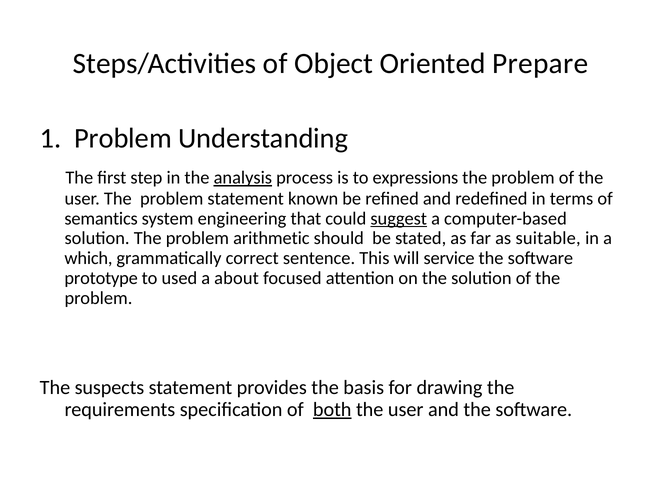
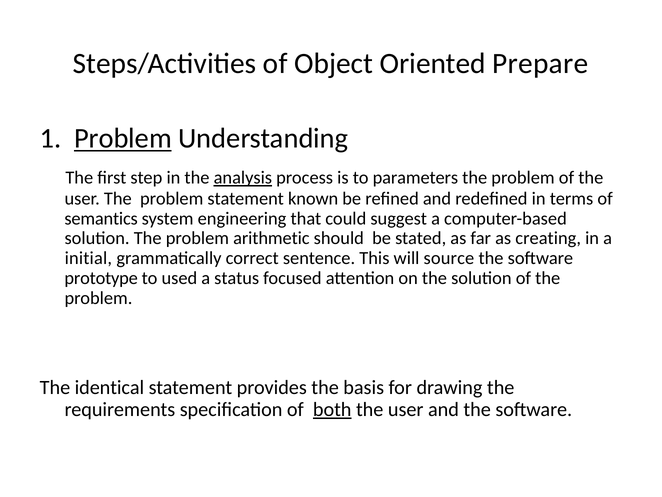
Problem at (123, 138) underline: none -> present
expressions: expressions -> parameters
suggest underline: present -> none
suitable: suitable -> creating
which: which -> initial
service: service -> source
about: about -> status
suspects: suspects -> identical
